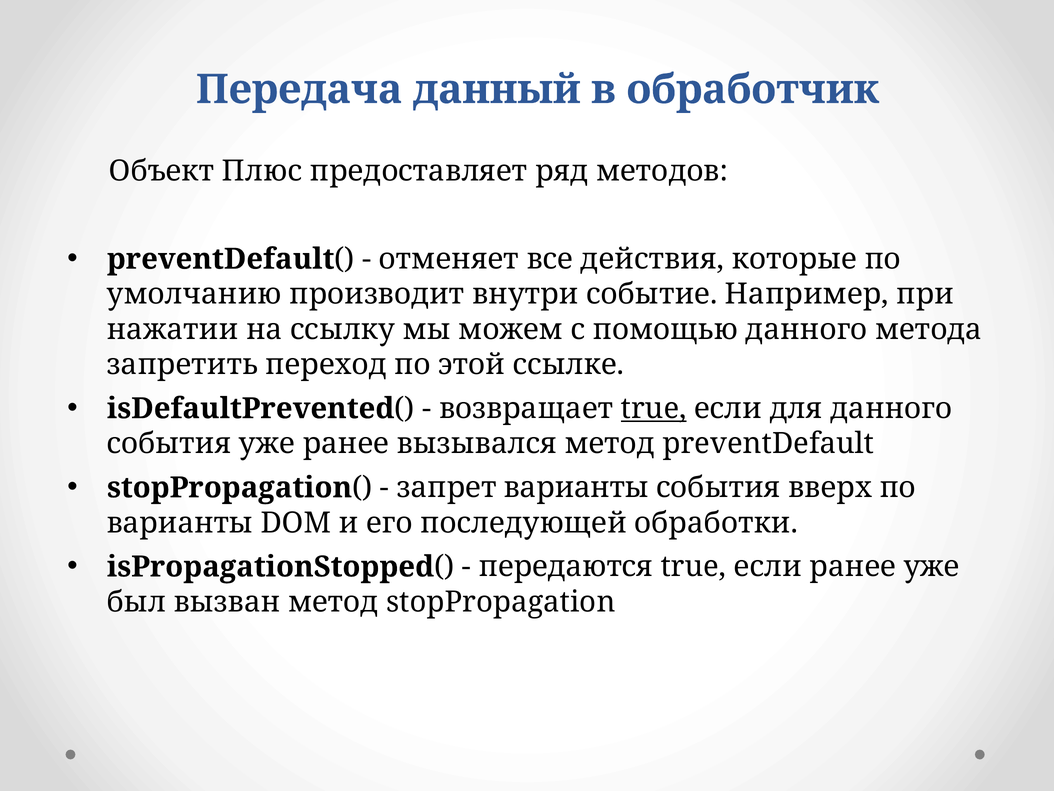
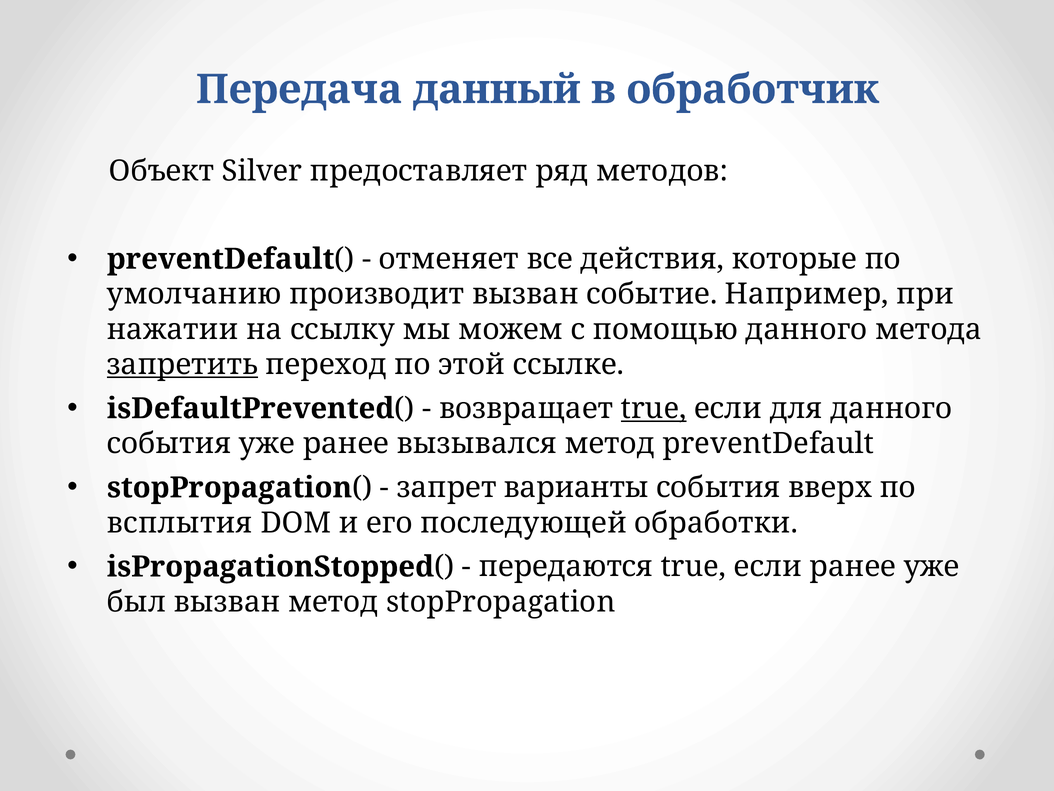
Плюс: Плюс -> Silver
производит внутри: внутри -> вызван
запретить underline: none -> present
варианты at (180, 523): варианты -> всплытия
